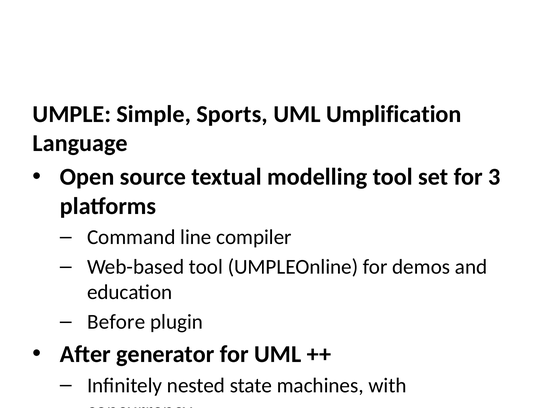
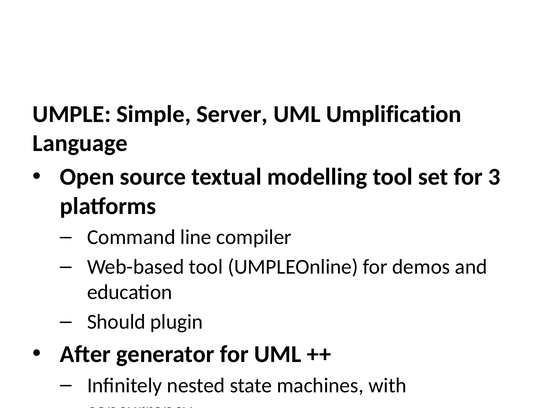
Sports: Sports -> Server
Before: Before -> Should
